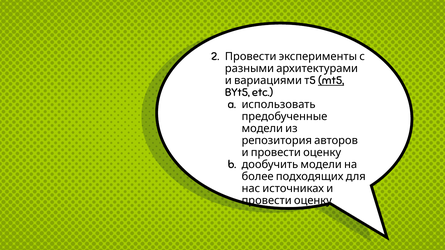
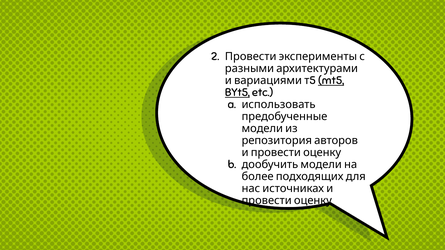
BYt5 underline: none -> present
